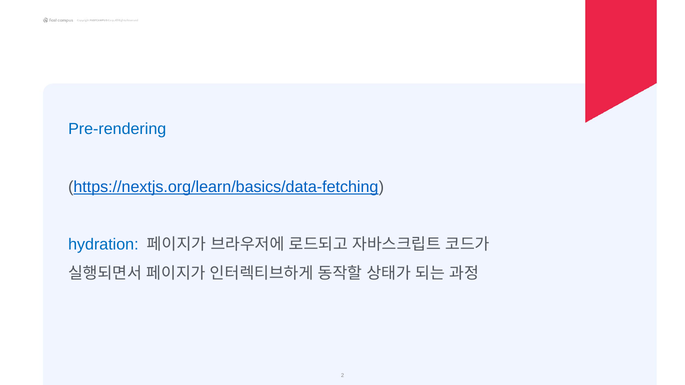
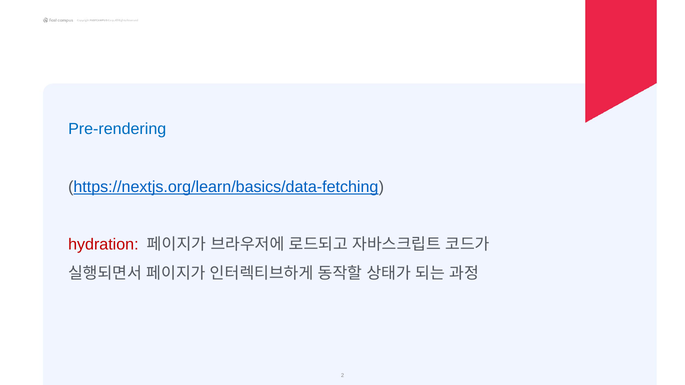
hydration colour: blue -> red
